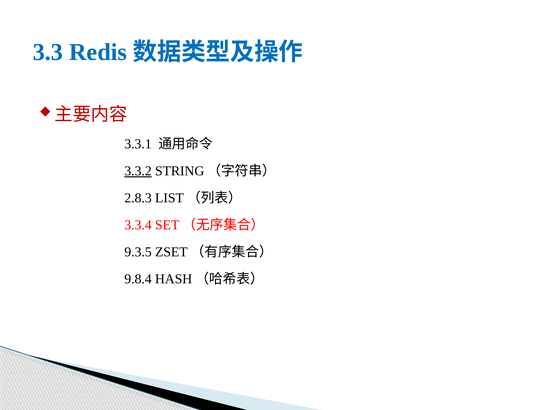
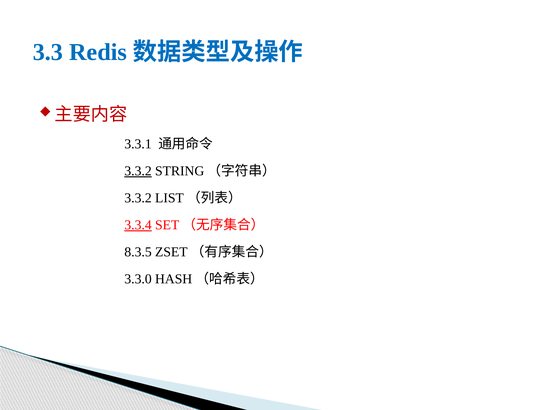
2.8.3 at (138, 198): 2.8.3 -> 3.3.2
3.3.4 underline: none -> present
9.3.5: 9.3.5 -> 8.3.5
9.8.4: 9.8.4 -> 3.3.0
